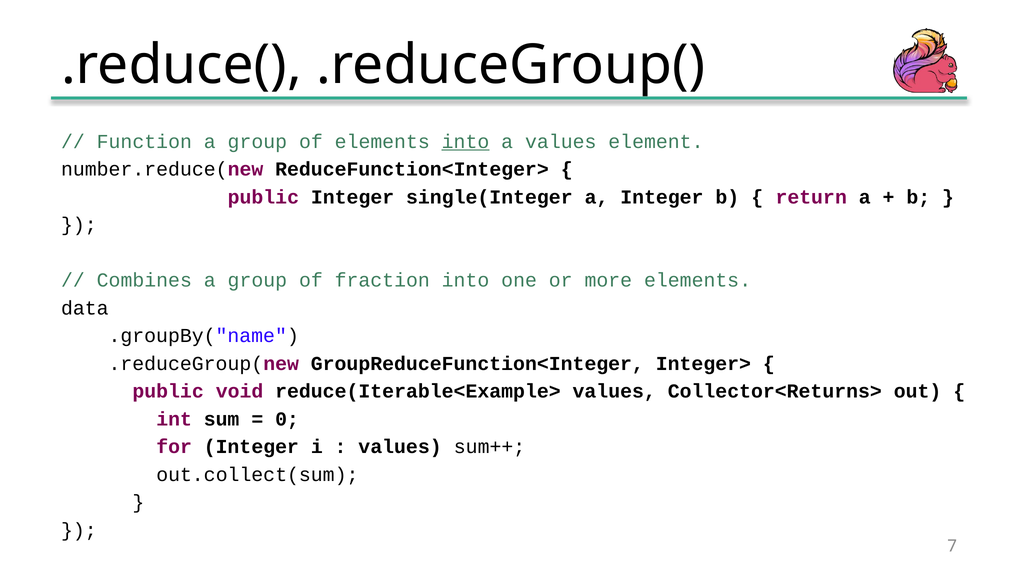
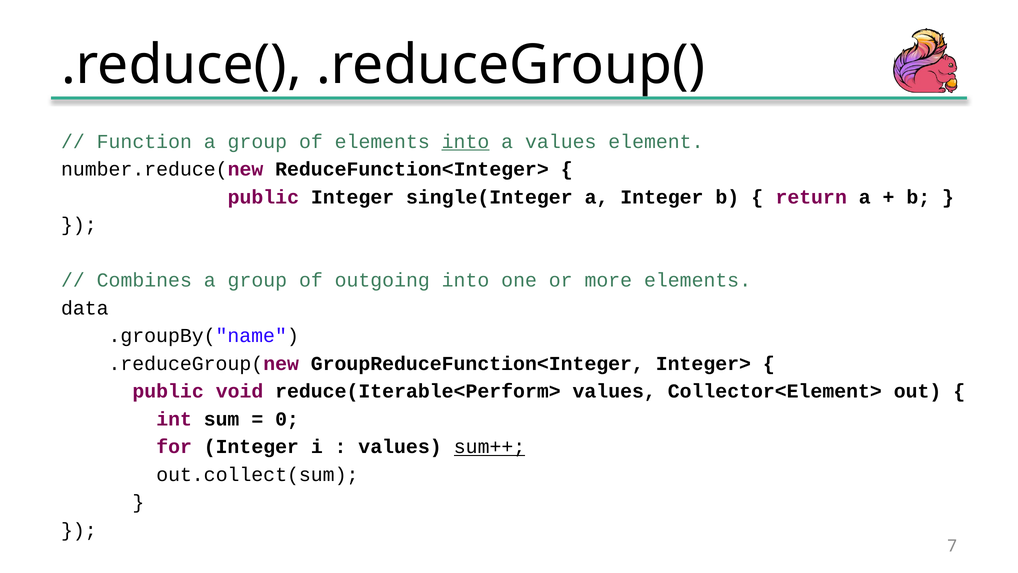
fraction: fraction -> outgoing
reduce(Iterable<Example>: reduce(Iterable<Example> -> reduce(Iterable<Perform>
Collector<Returns>: Collector<Returns> -> Collector<Element>
sum++ underline: none -> present
